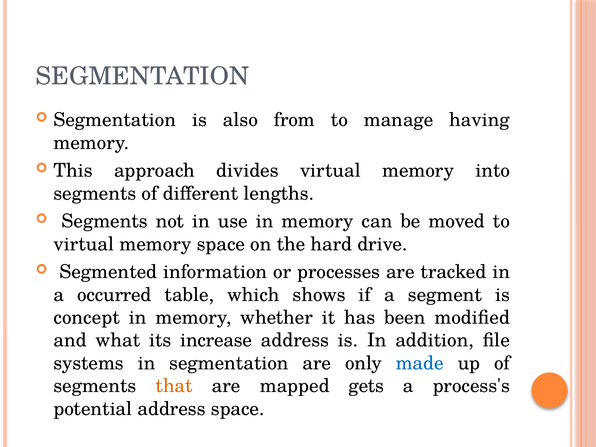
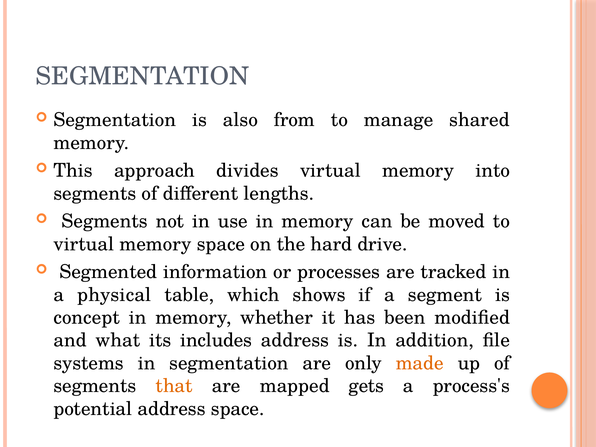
having: having -> shared
occurred: occurred -> physical
increase: increase -> includes
made colour: blue -> orange
